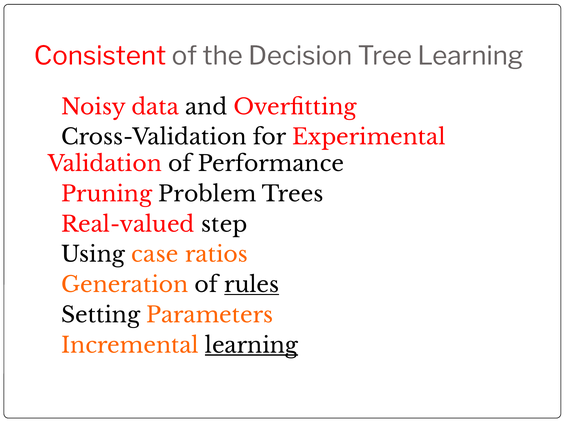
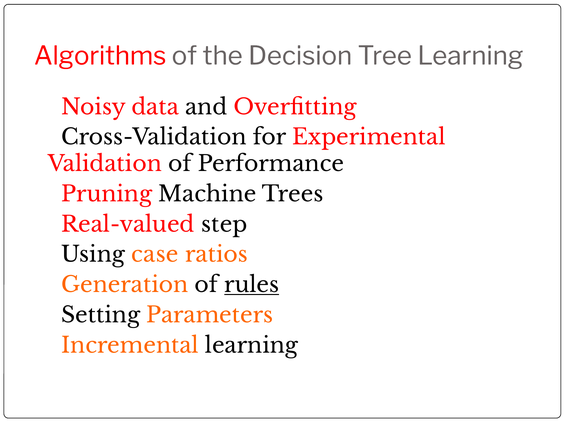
Consistent: Consistent -> Algorithms
Problem: Problem -> Machine
learning at (252, 345) underline: present -> none
